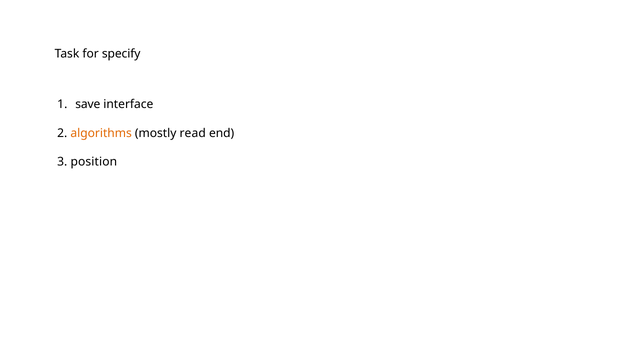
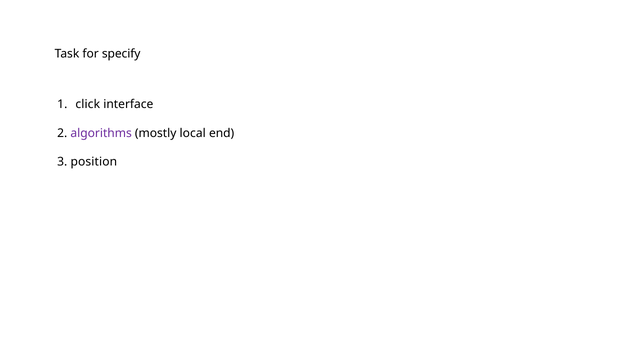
save: save -> click
algorithms colour: orange -> purple
read: read -> local
